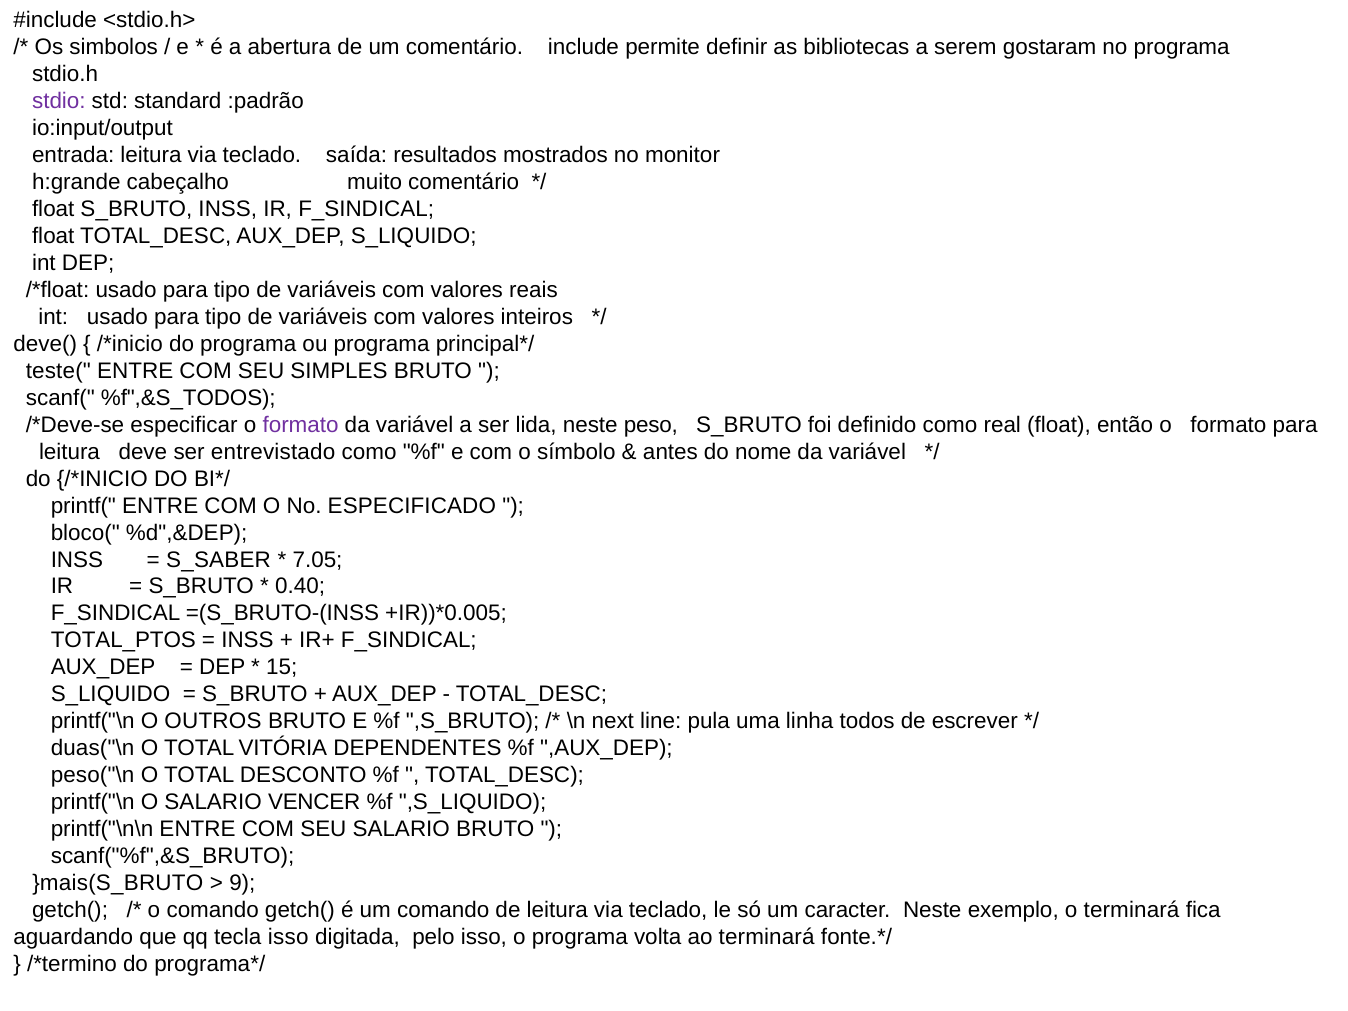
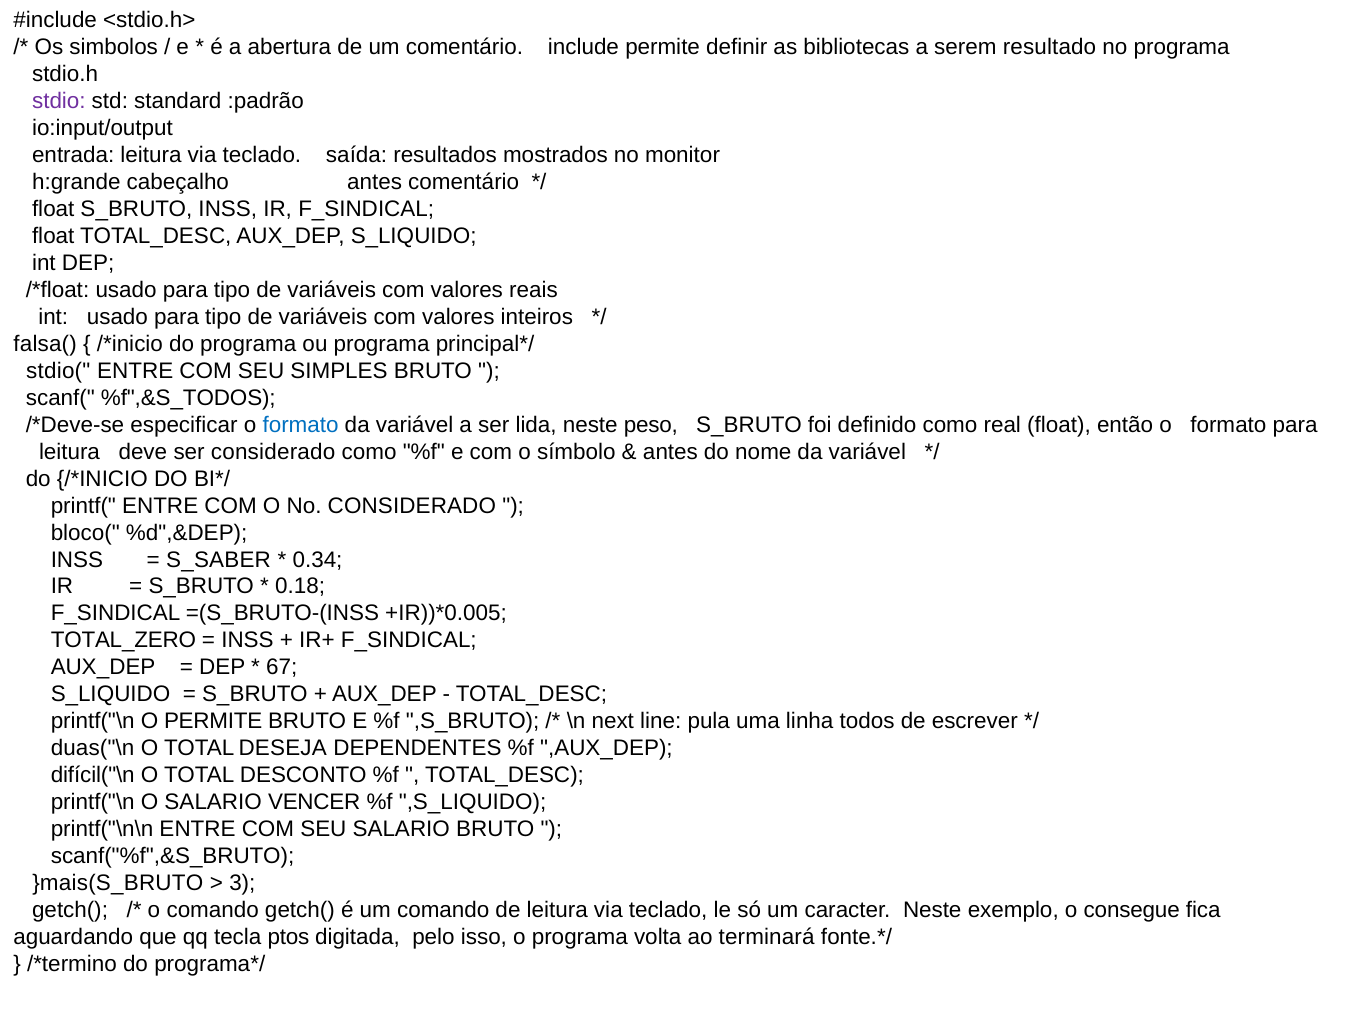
gostaram: gostaram -> resultado
cabeçalho muito: muito -> antes
deve(: deve( -> falsa(
teste(: teste( -> stdio(
formato at (301, 425) colour: purple -> blue
ser entrevistado: entrevistado -> considerado
No ESPECIFICADO: ESPECIFICADO -> CONSIDERADO
7.05: 7.05 -> 0.34
0.40: 0.40 -> 0.18
TOTAL_PTOS: TOTAL_PTOS -> TOTAL_ZERO
15: 15 -> 67
O OUTROS: OUTROS -> PERMITE
VITÓRIA: VITÓRIA -> DESEJA
peso("\n: peso("\n -> difícil("\n
9: 9 -> 3
o terminará: terminará -> consegue
tecla isso: isso -> ptos
